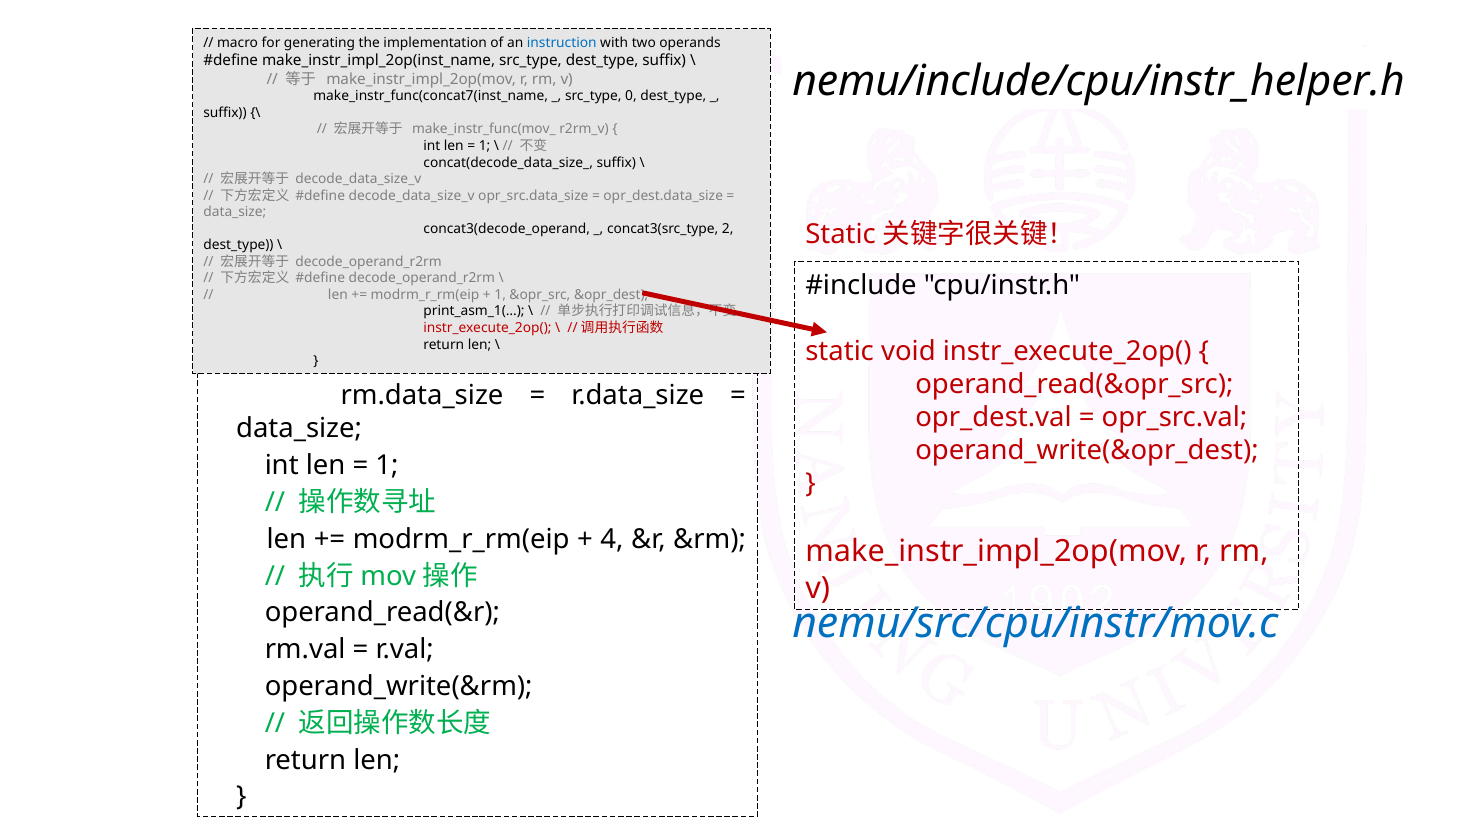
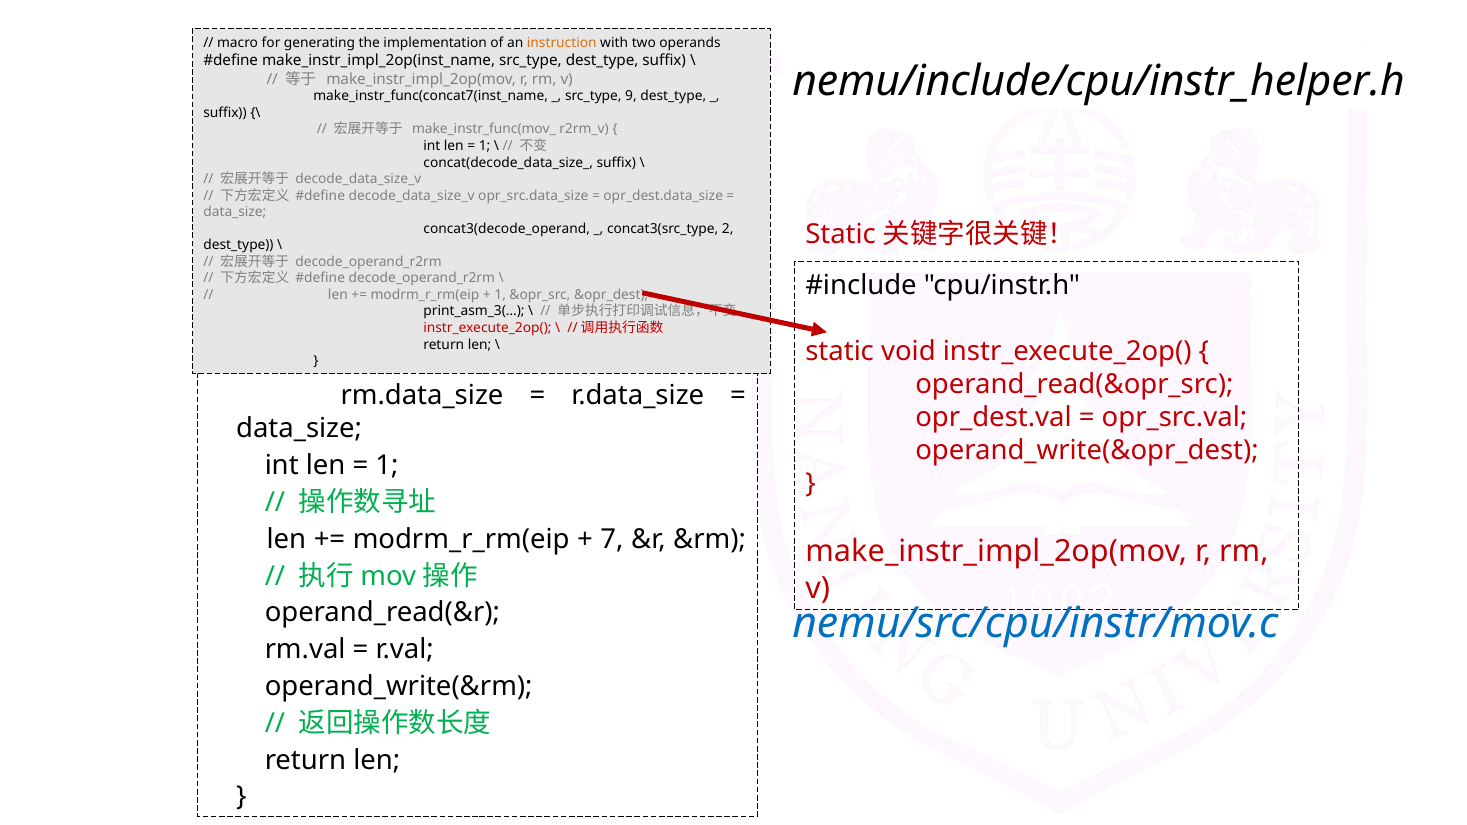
instruction colour: blue -> orange
0: 0 -> 9
print_asm_1(…: print_asm_1(… -> print_asm_3(…
4: 4 -> 7
